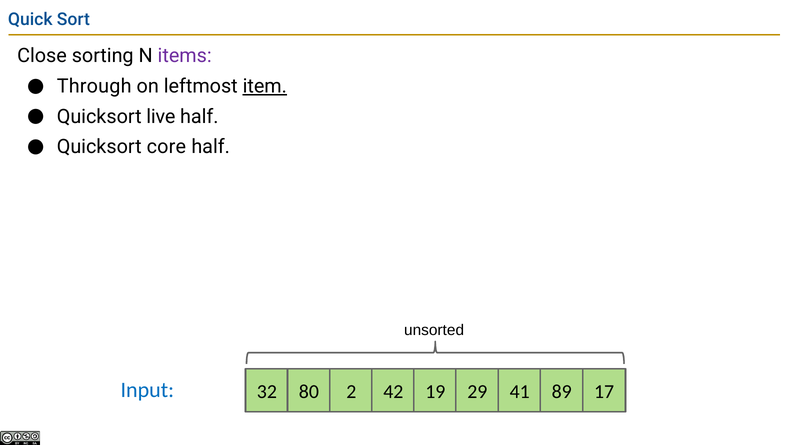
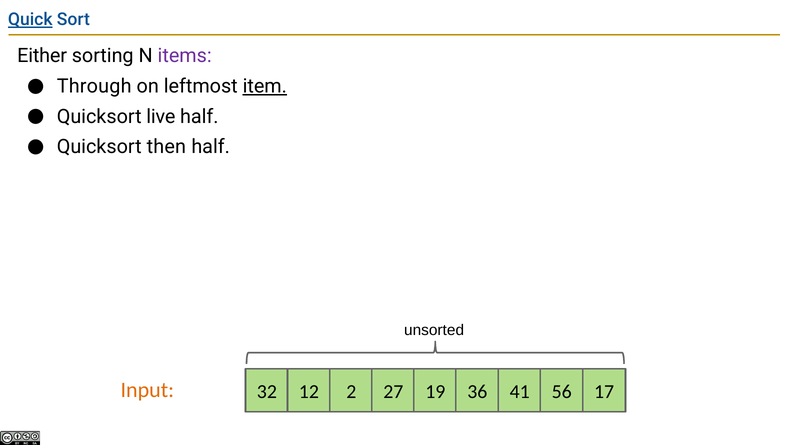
Quick underline: none -> present
Close: Close -> Either
core: core -> then
Input colour: blue -> orange
80: 80 -> 12
42: 42 -> 27
29: 29 -> 36
89: 89 -> 56
